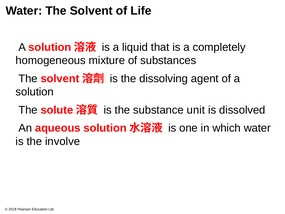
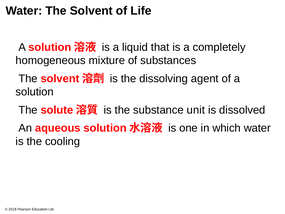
involve: involve -> cooling
